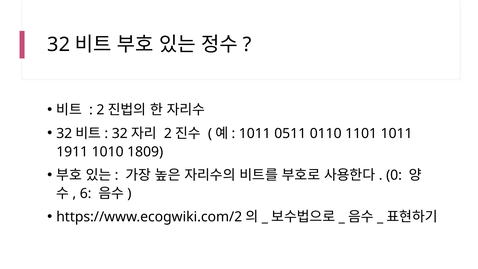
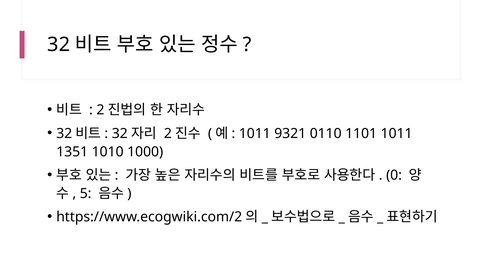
0511: 0511 -> 9321
1911: 1911 -> 1351
1809: 1809 -> 1000
6: 6 -> 5
